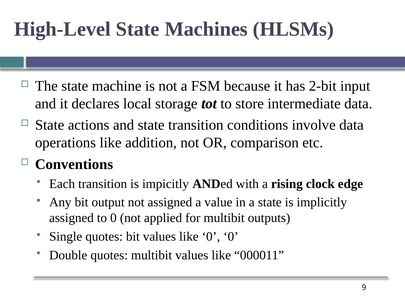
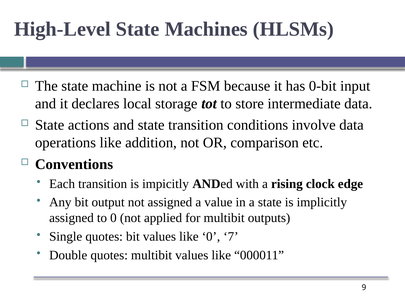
2-bit: 2-bit -> 0-bit
0 0: 0 -> 7
